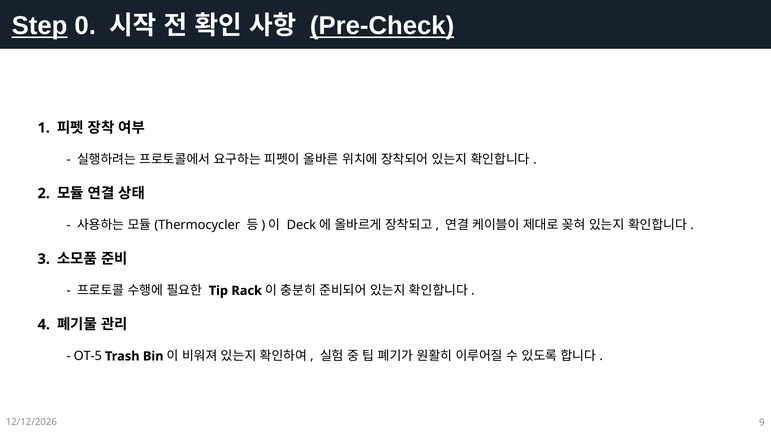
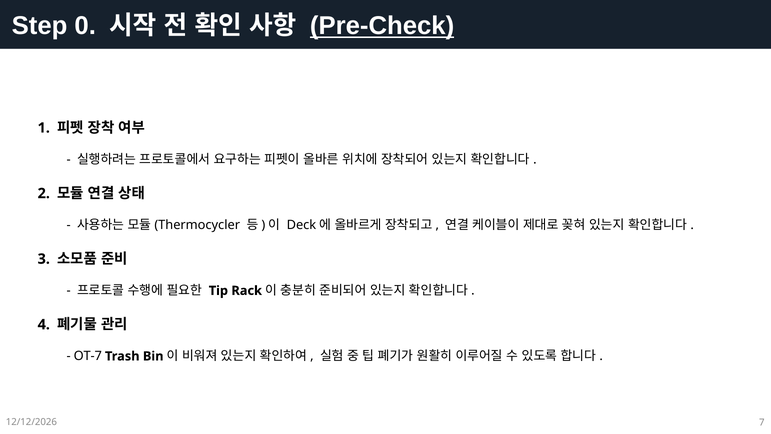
Step underline: present -> none
OT-5: OT-5 -> OT-7
9: 9 -> 7
